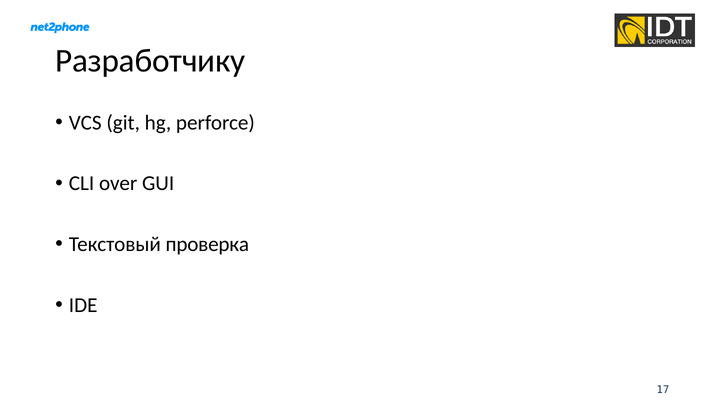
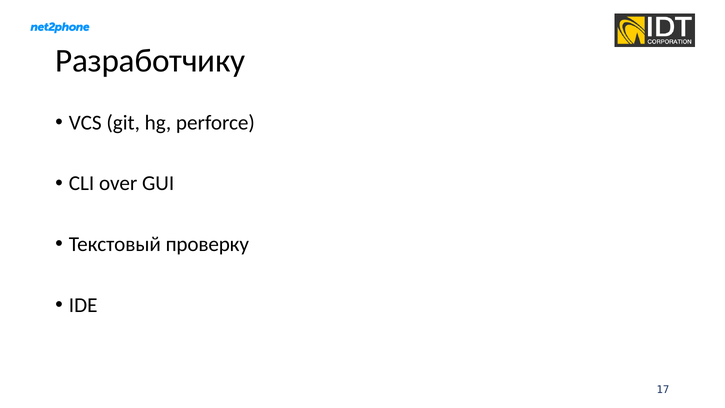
проверка: проверка -> проверку
